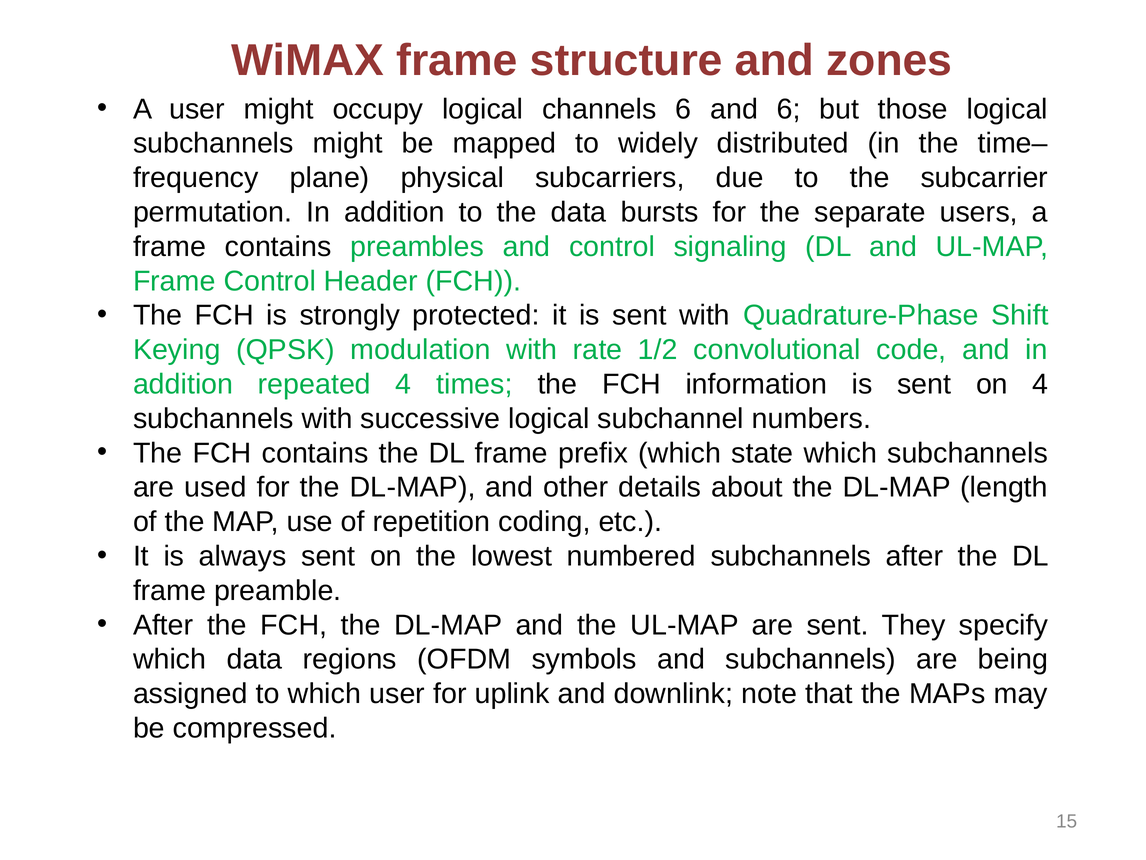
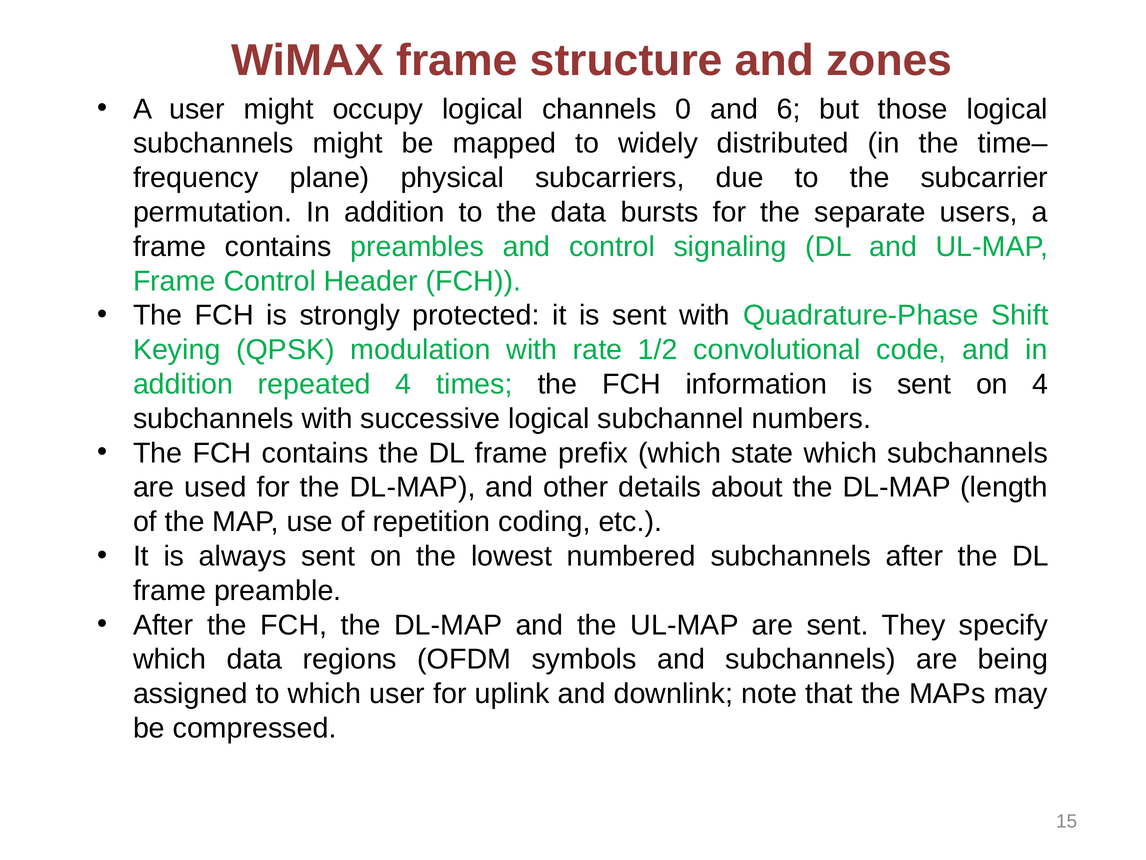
channels 6: 6 -> 0
